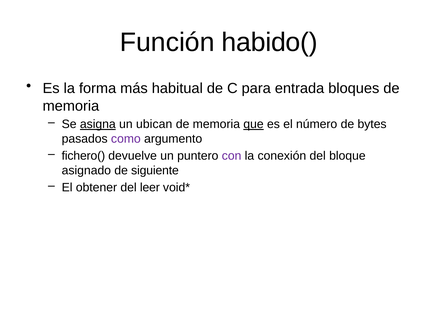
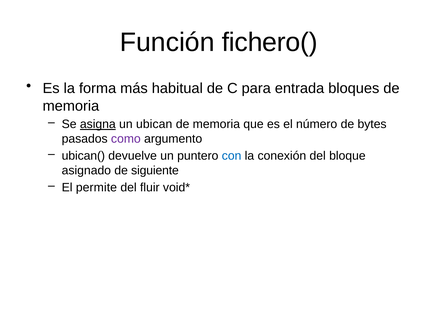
habido(: habido( -> fichero(
que underline: present -> none
fichero(: fichero( -> ubican(
con colour: purple -> blue
obtener: obtener -> permite
leer: leer -> fluir
